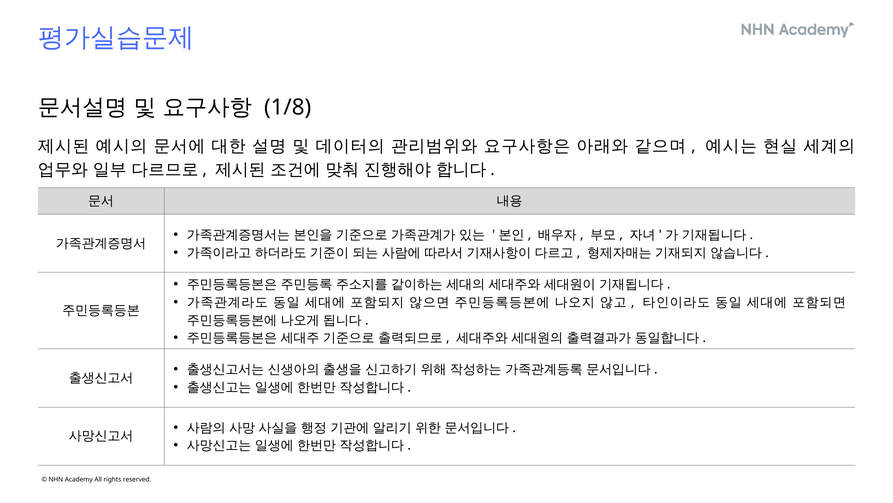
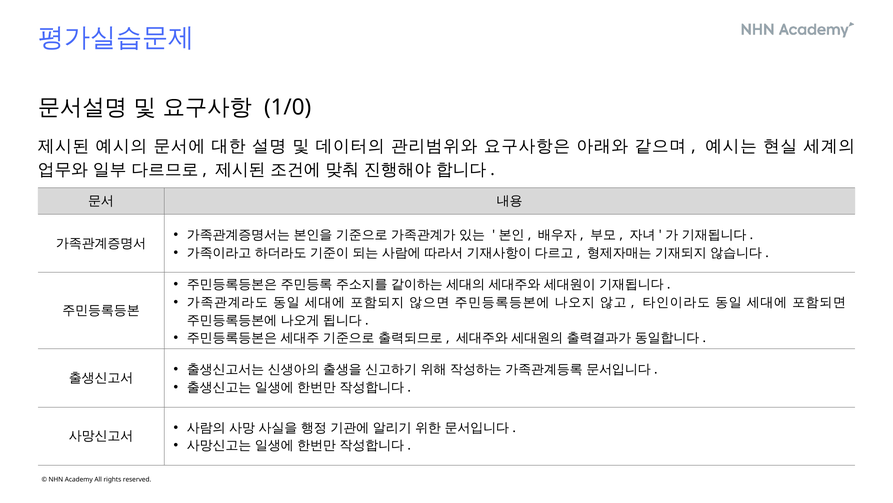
1/8: 1/8 -> 1/0
